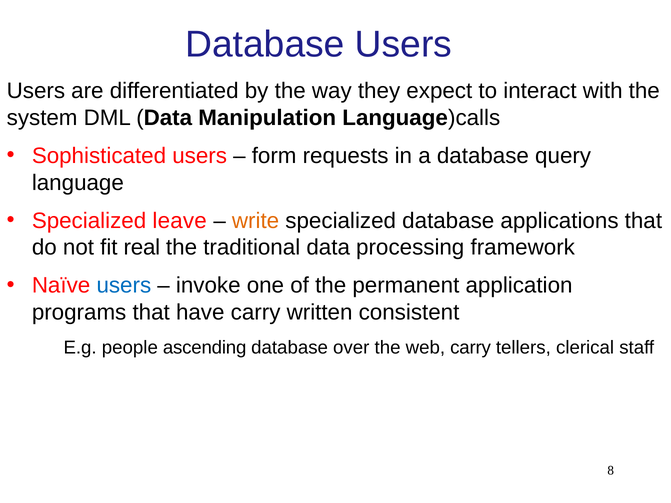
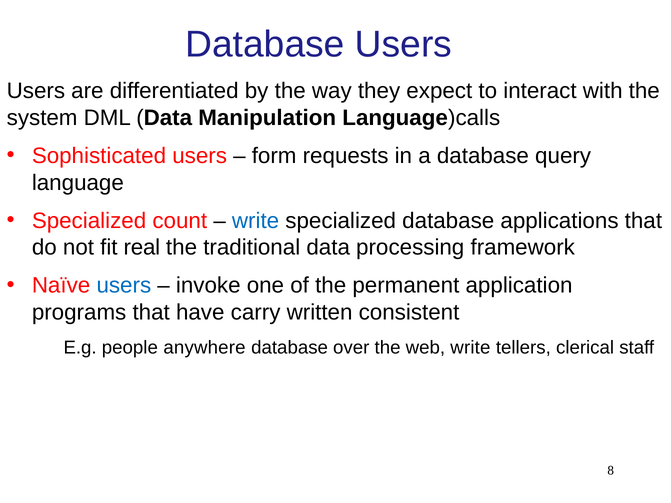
leave: leave -> count
write at (256, 221) colour: orange -> blue
ascending: ascending -> anywhere
web carry: carry -> write
